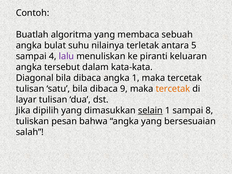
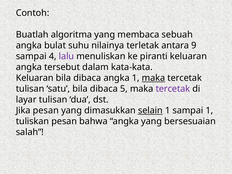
5: 5 -> 9
Diagonal at (35, 78): Diagonal -> Keluaran
maka at (153, 78) underline: none -> present
9: 9 -> 5
tercetak at (173, 89) colour: orange -> purple
Jika dipilih: dipilih -> pesan
sampai 8: 8 -> 1
